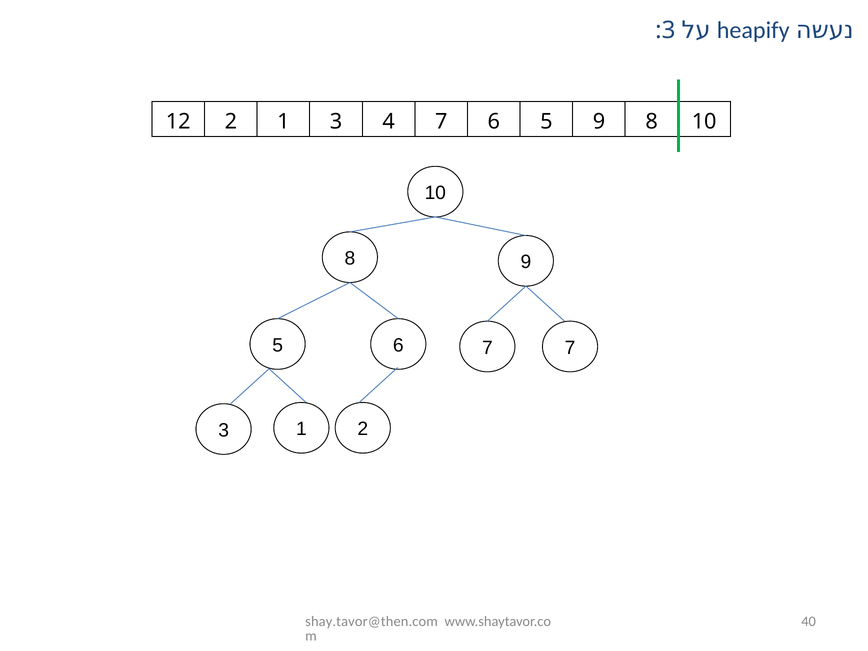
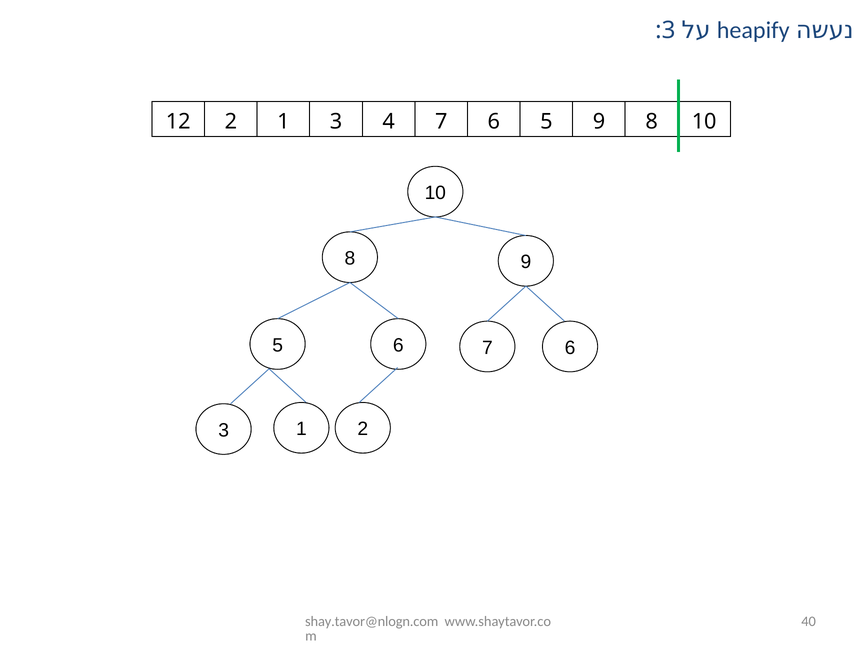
7 at (570, 348): 7 -> 6
shay.tavor@then.com: shay.tavor@then.com -> shay.tavor@nlogn.com
